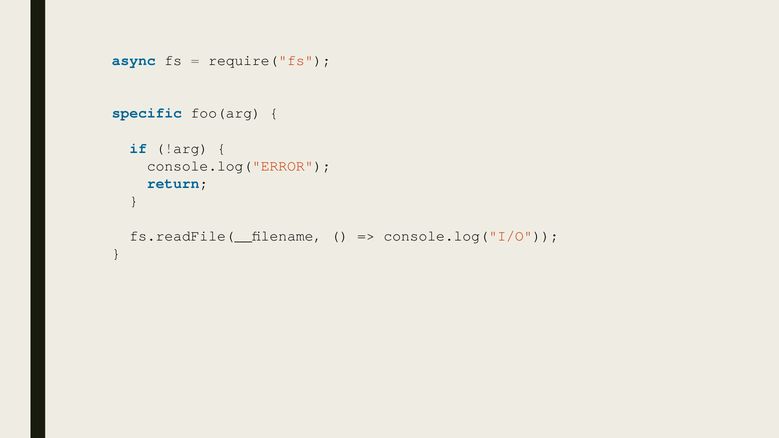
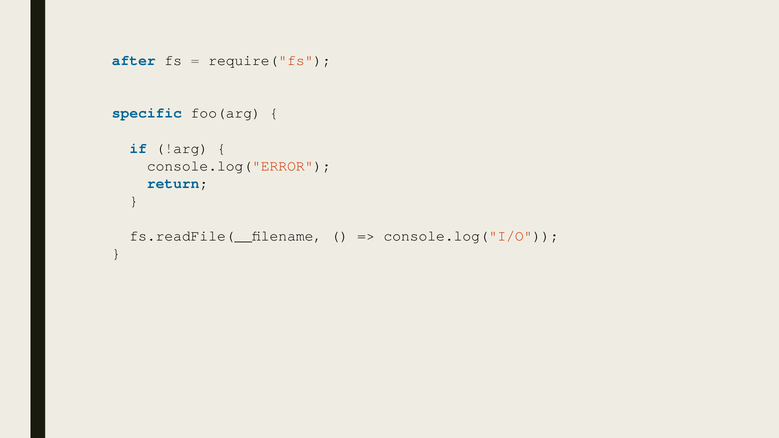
async: async -> after
